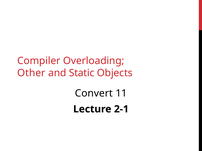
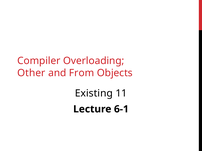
Static: Static -> From
Convert: Convert -> Existing
2-1: 2-1 -> 6-1
